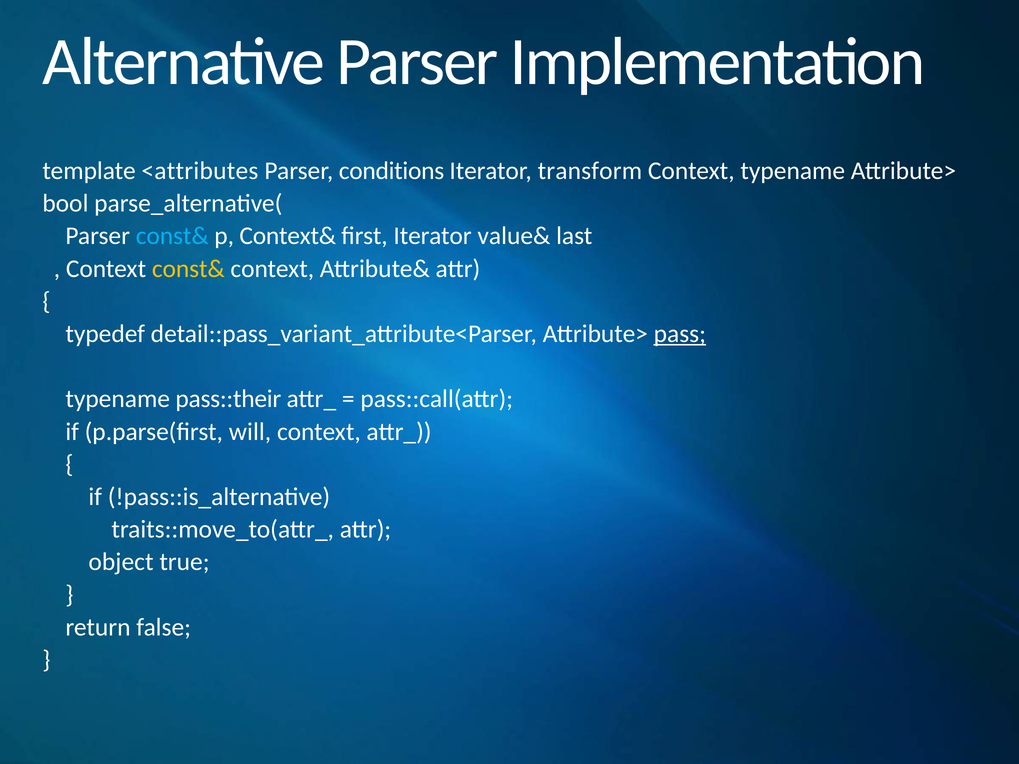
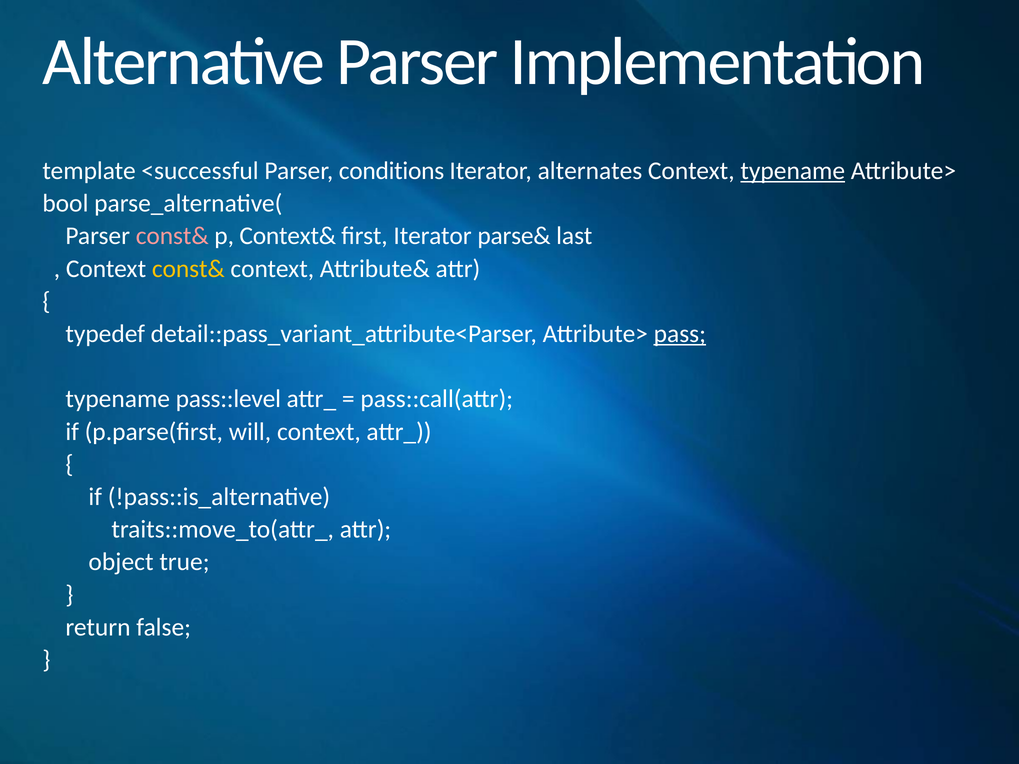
<attributes: <attributes -> <successful
transform: transform -> alternates
typename at (793, 171) underline: none -> present
const& at (172, 236) colour: light blue -> pink
value&: value& -> parse&
pass::their: pass::their -> pass::level
